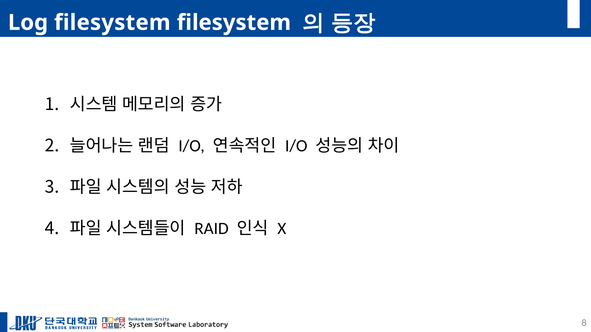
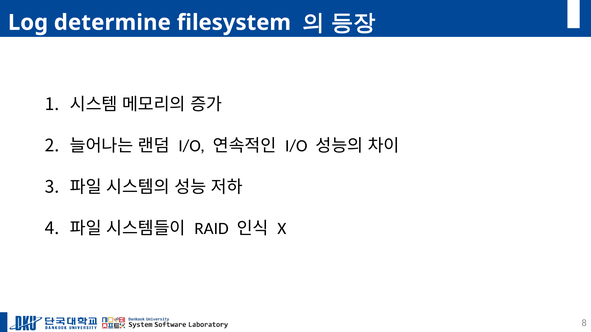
Log filesystem: filesystem -> determine
